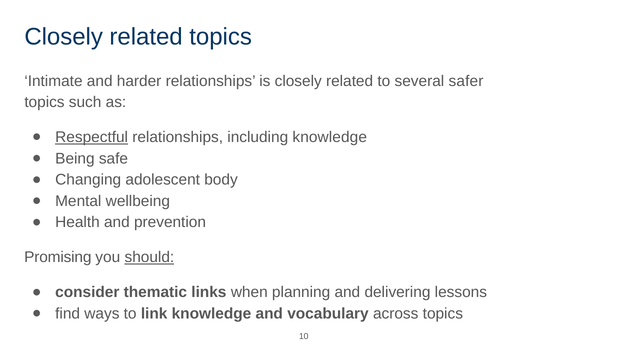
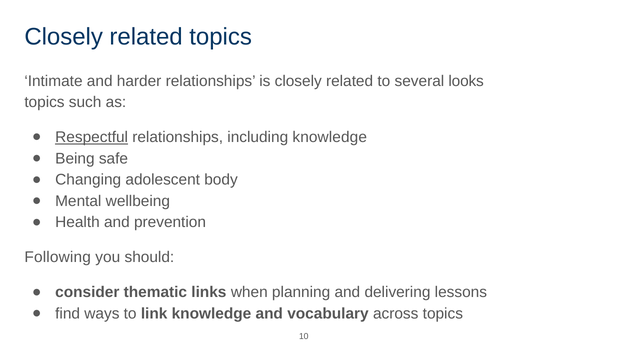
safer: safer -> looks
Promising: Promising -> Following
should underline: present -> none
